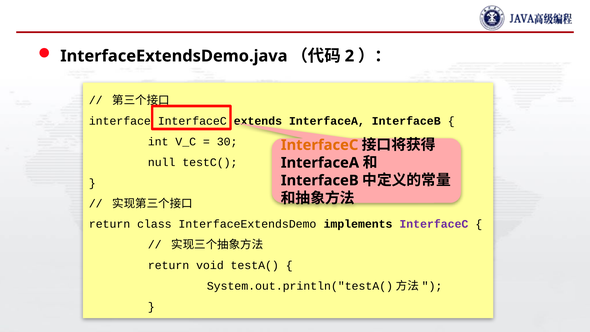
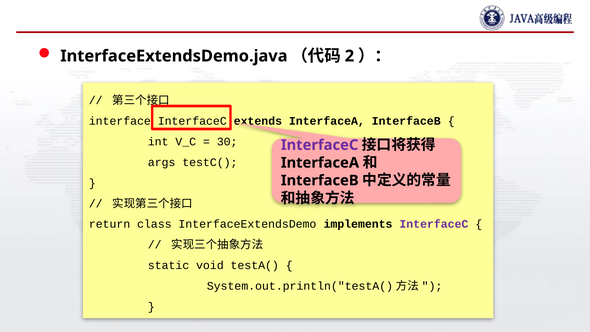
InterfaceC at (320, 145) colour: orange -> purple
null: null -> args
return at (169, 265): return -> static
